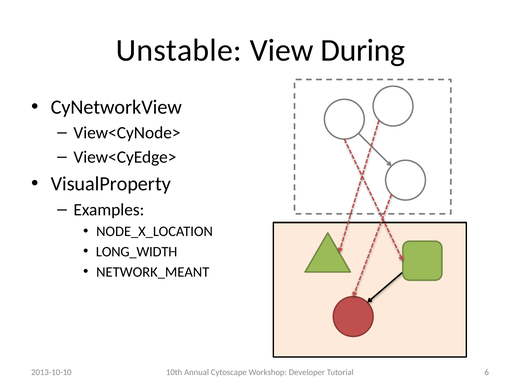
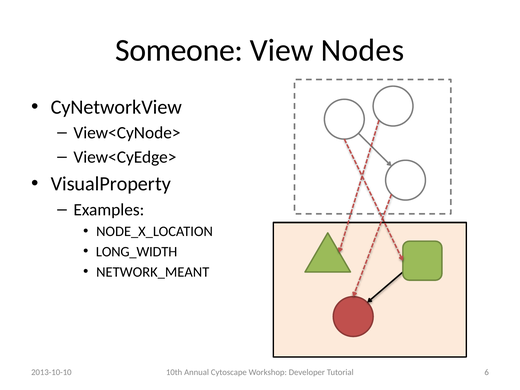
Unstable: Unstable -> Someone
During: During -> Nodes
